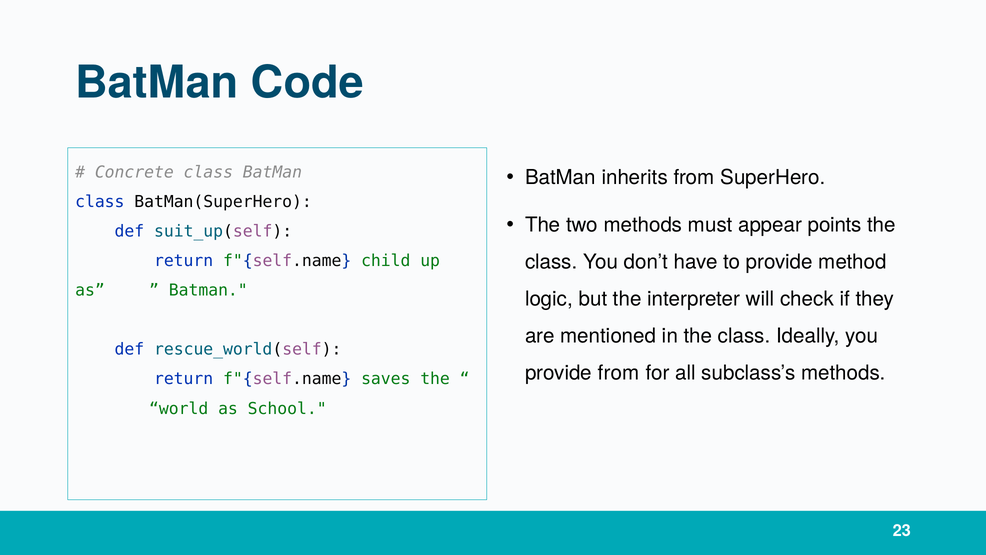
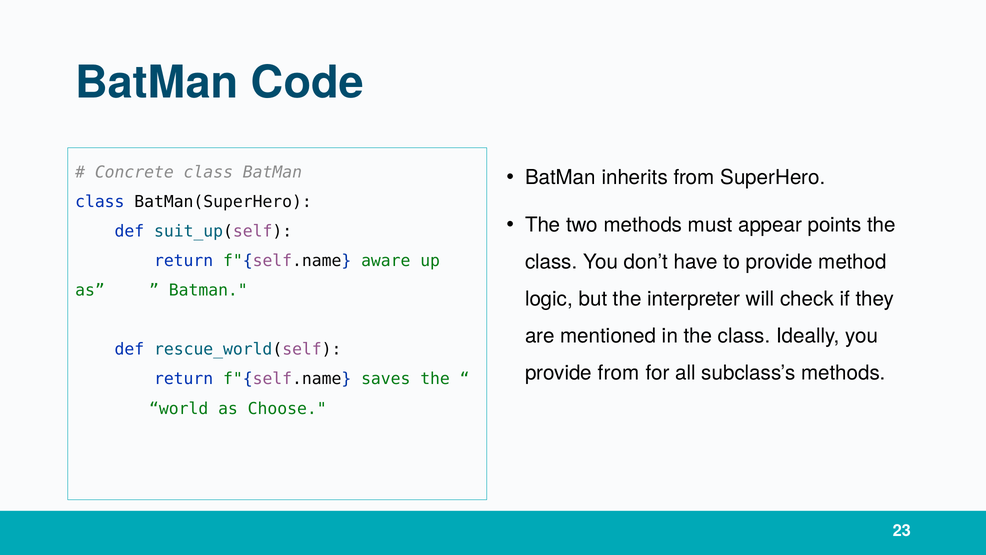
child: child -> aware
School: School -> Choose
